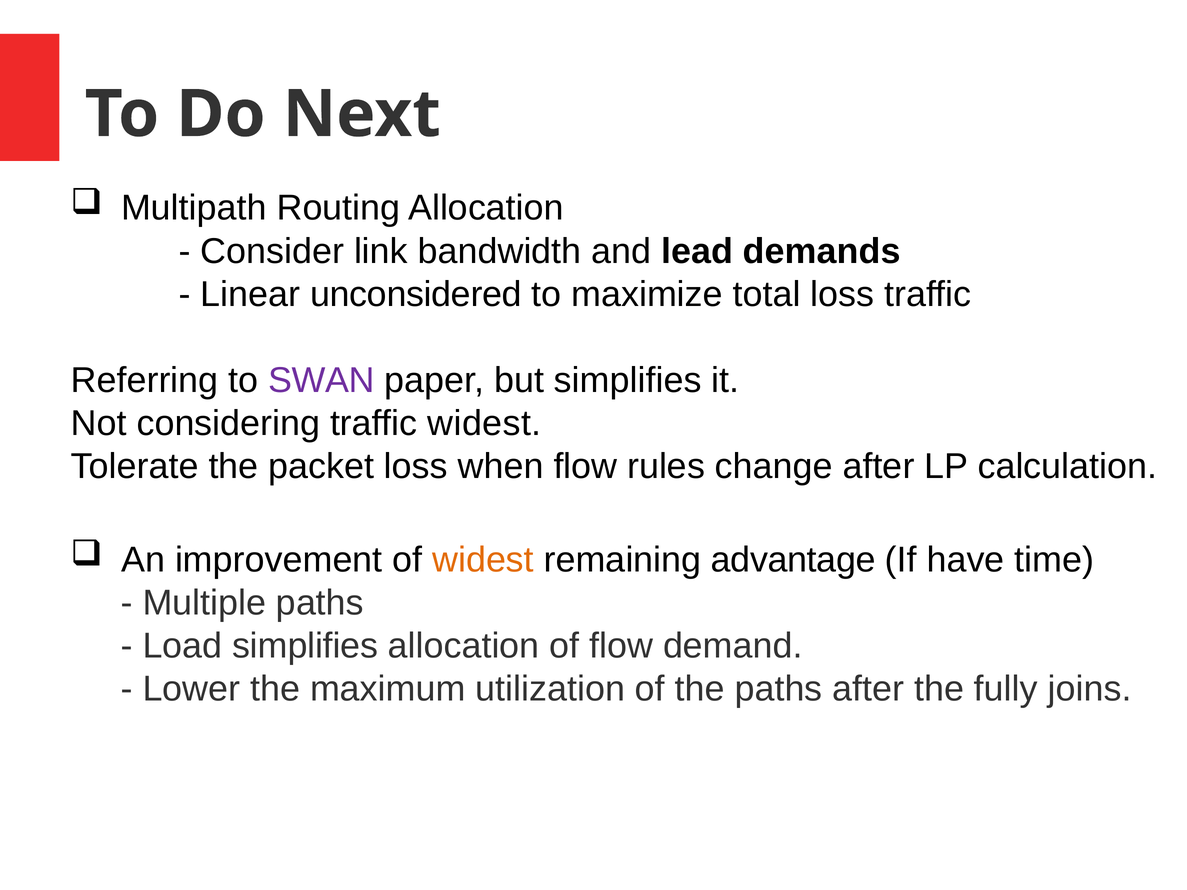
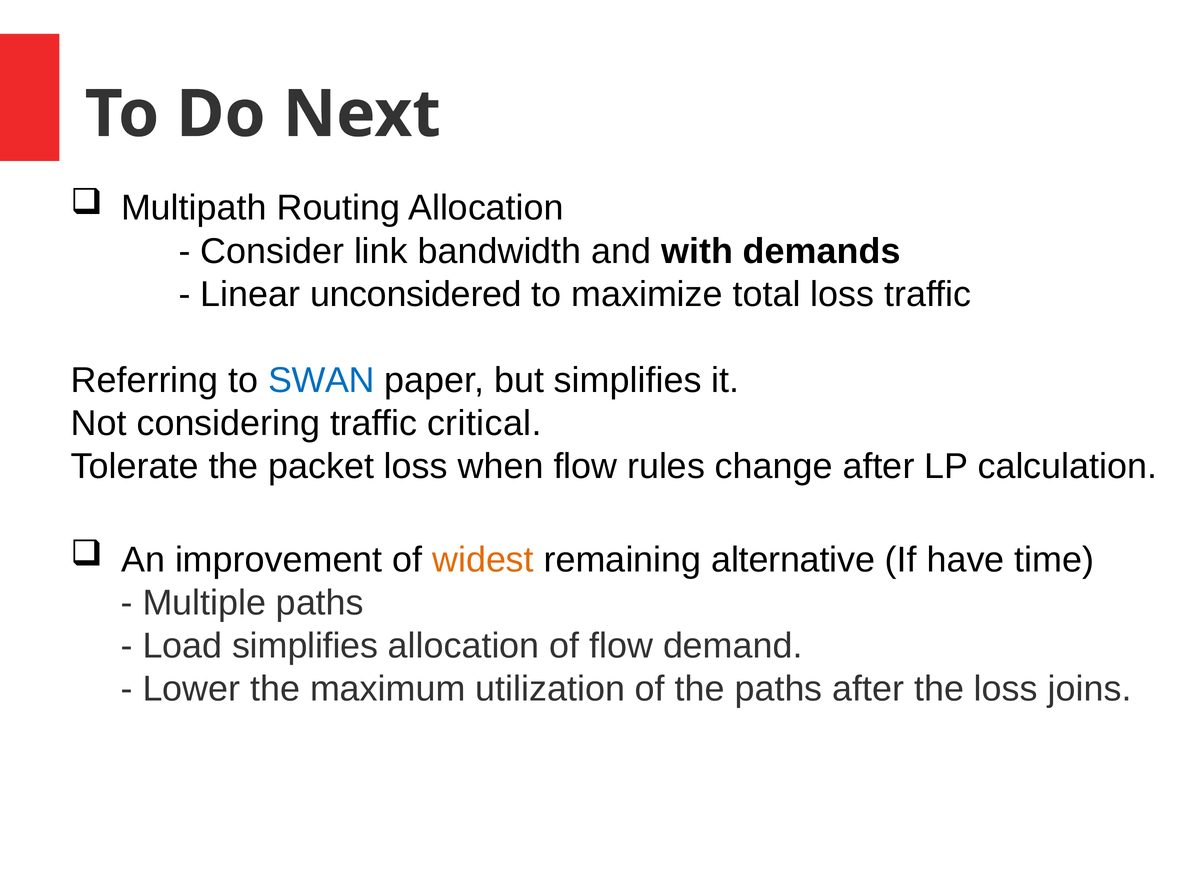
lead: lead -> with
SWAN colour: purple -> blue
traffic widest: widest -> critical
advantage: advantage -> alternative
the fully: fully -> loss
